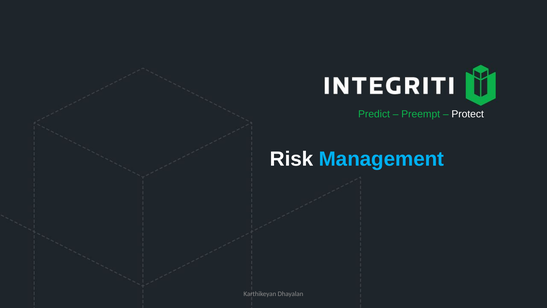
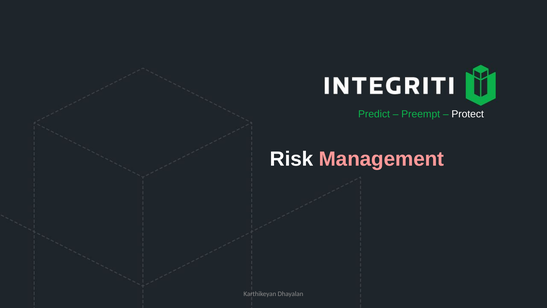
Management colour: light blue -> pink
